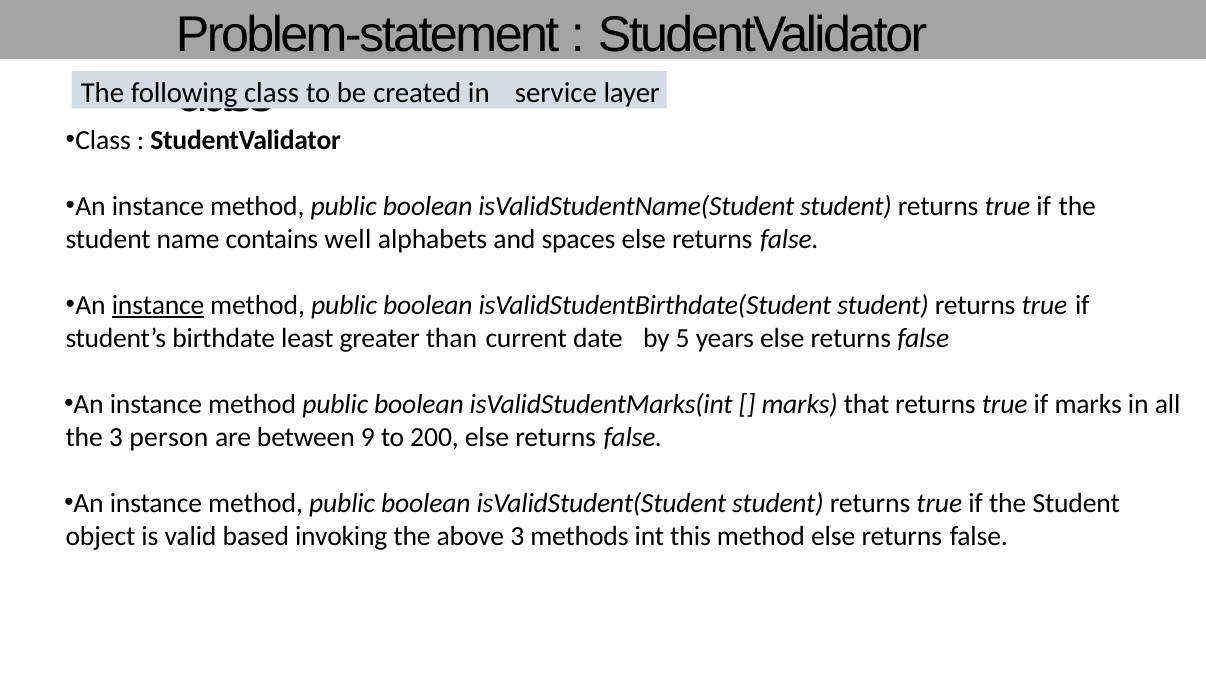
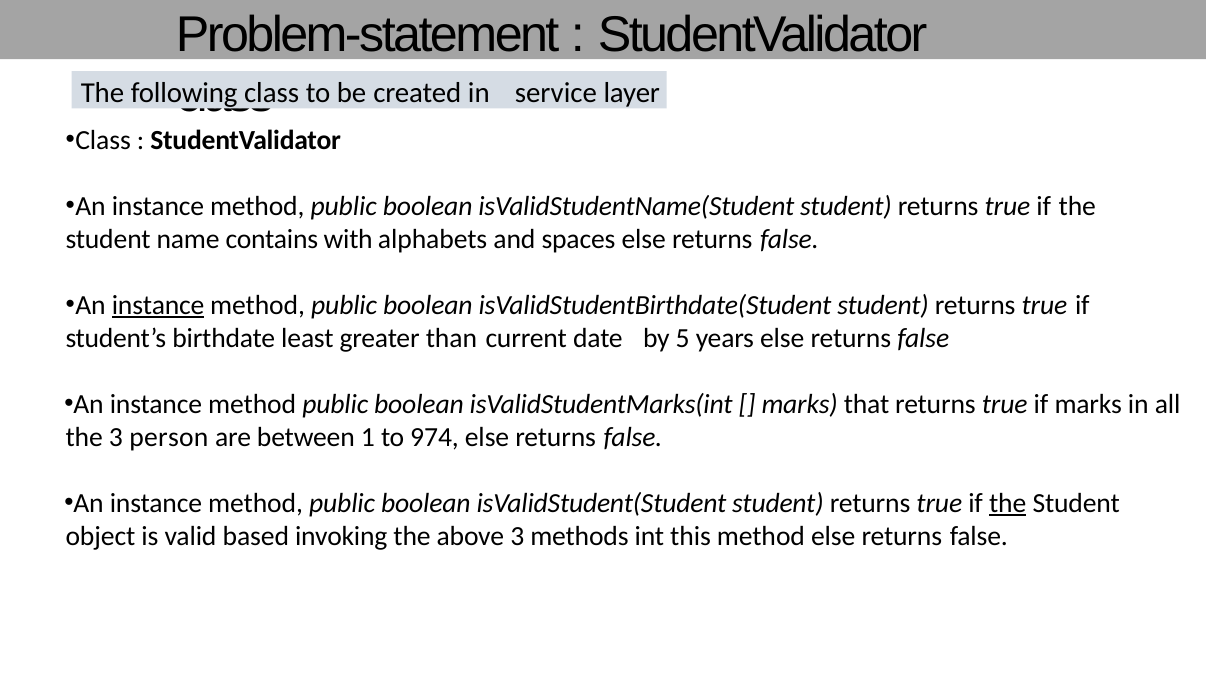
well: well -> with
9: 9 -> 1
200: 200 -> 974
the at (1008, 503) underline: none -> present
